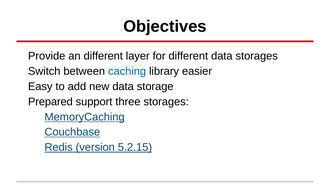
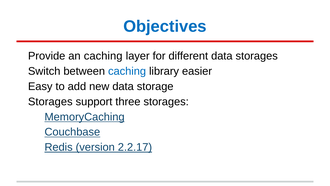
Objectives colour: black -> blue
an different: different -> caching
Prepared at (50, 101): Prepared -> Storages
5.2.15: 5.2.15 -> 2.2.17
